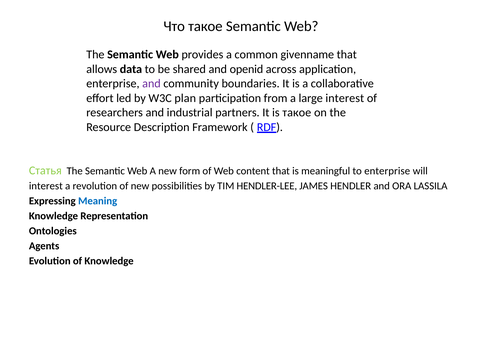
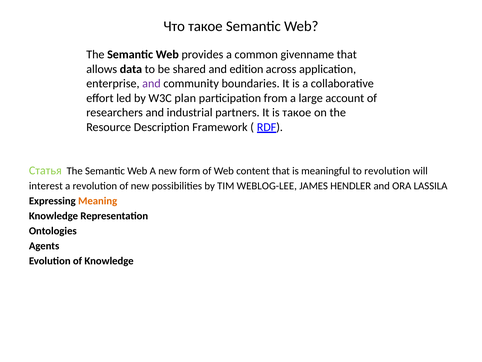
openid: openid -> edition
large interest: interest -> account
to enterprise: enterprise -> revolution
HENDLER-LEE: HENDLER-LEE -> WEBLOG-LEE
Meaning colour: blue -> orange
